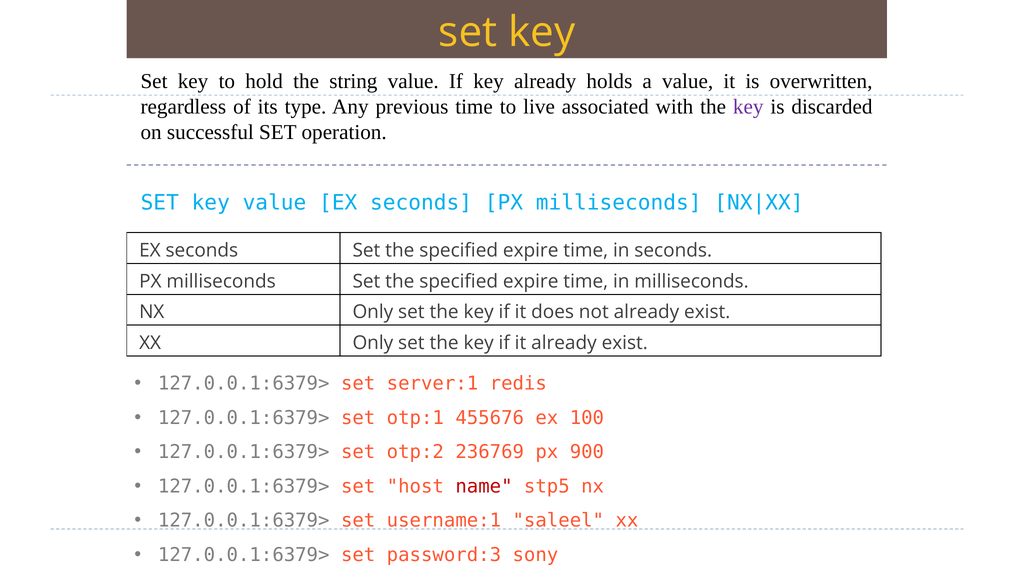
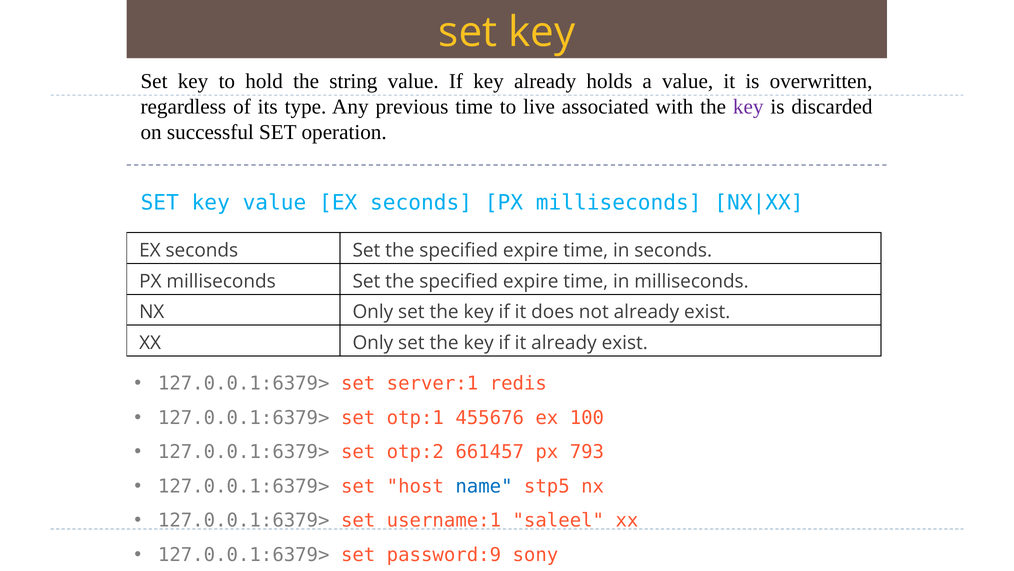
236769: 236769 -> 661457
900: 900 -> 793
name colour: red -> blue
password:3: password:3 -> password:9
